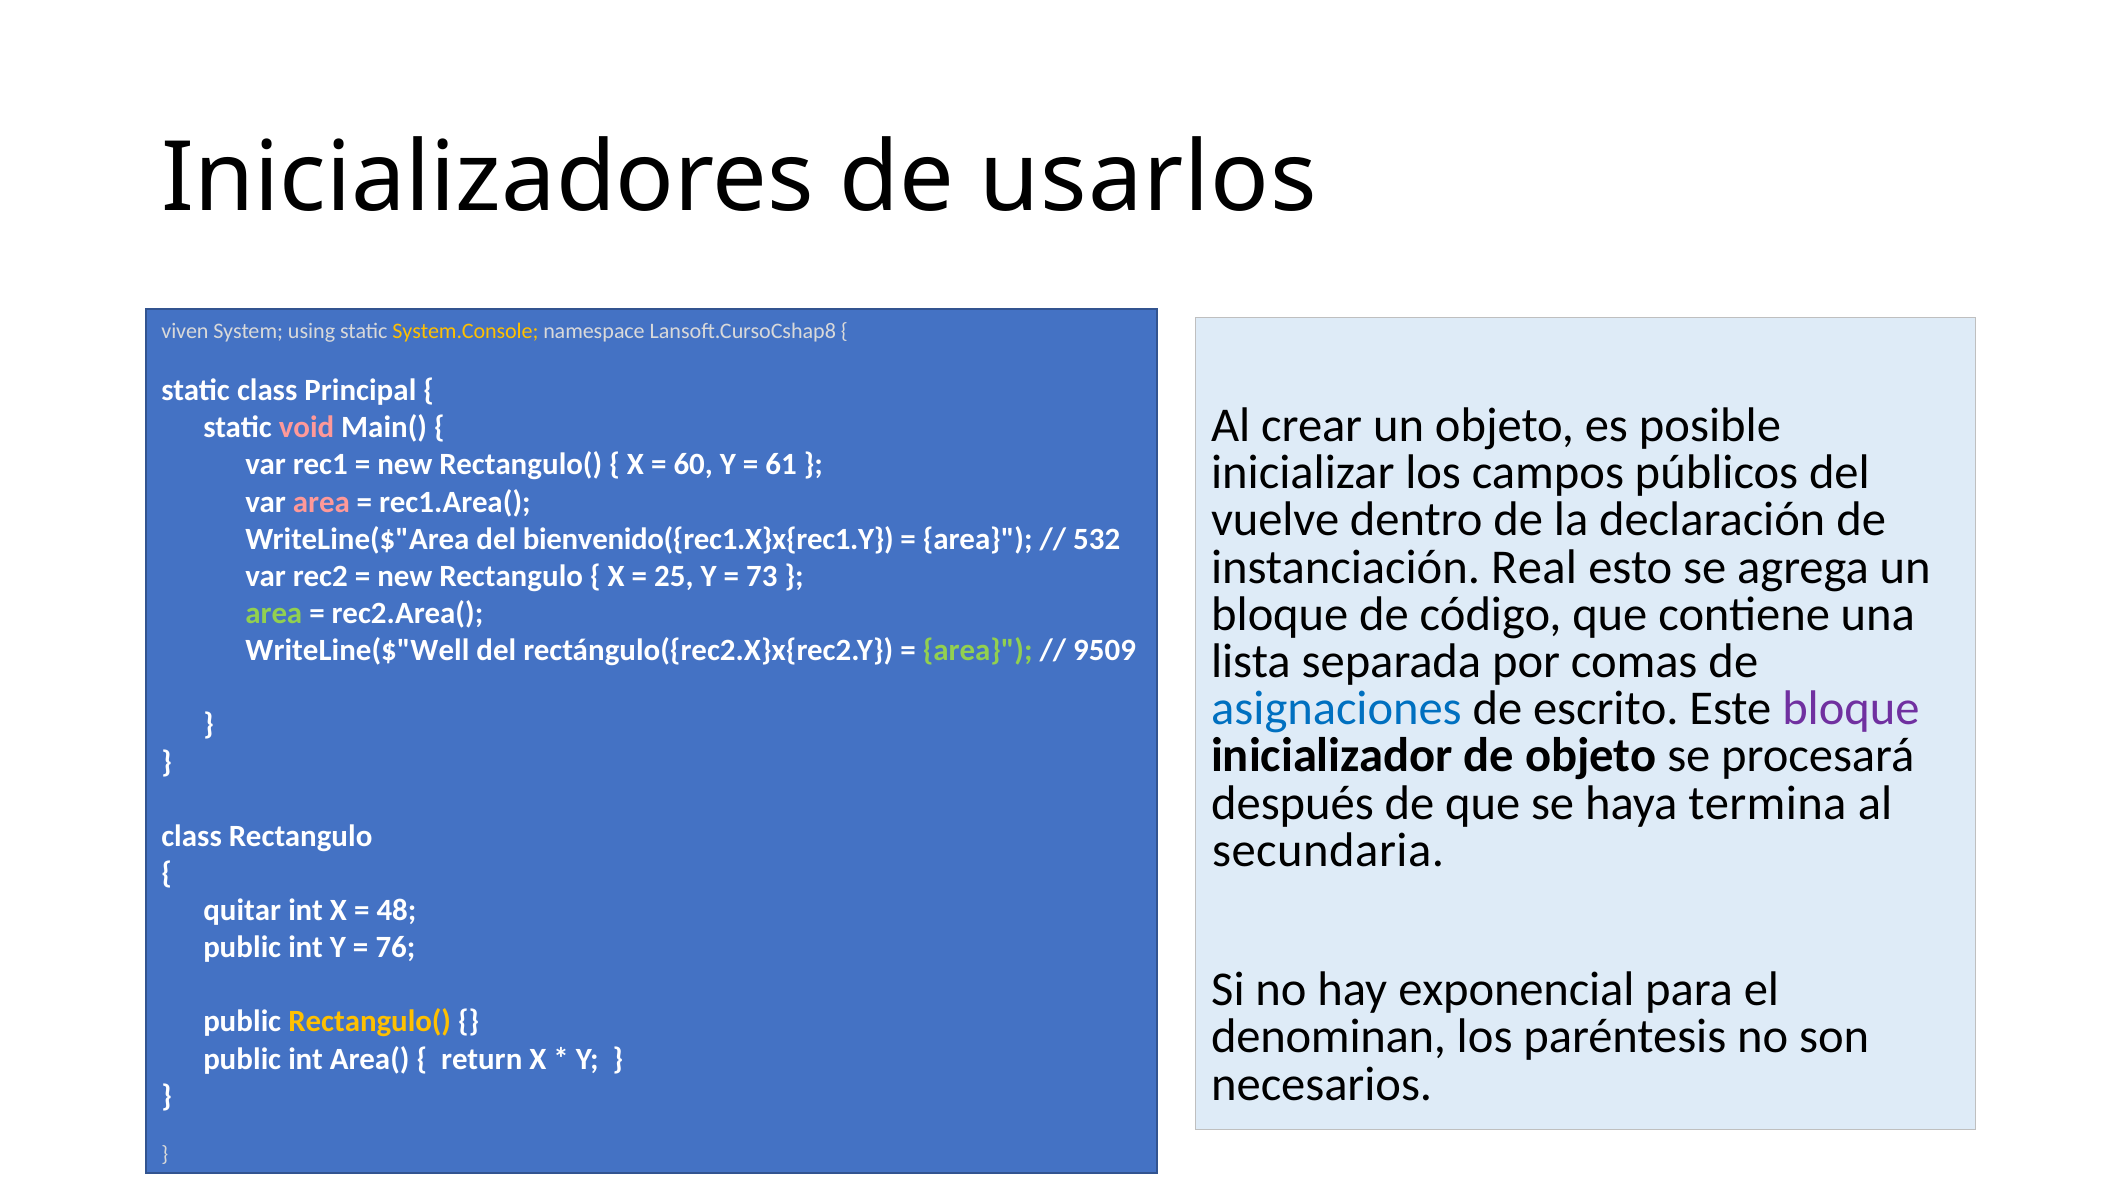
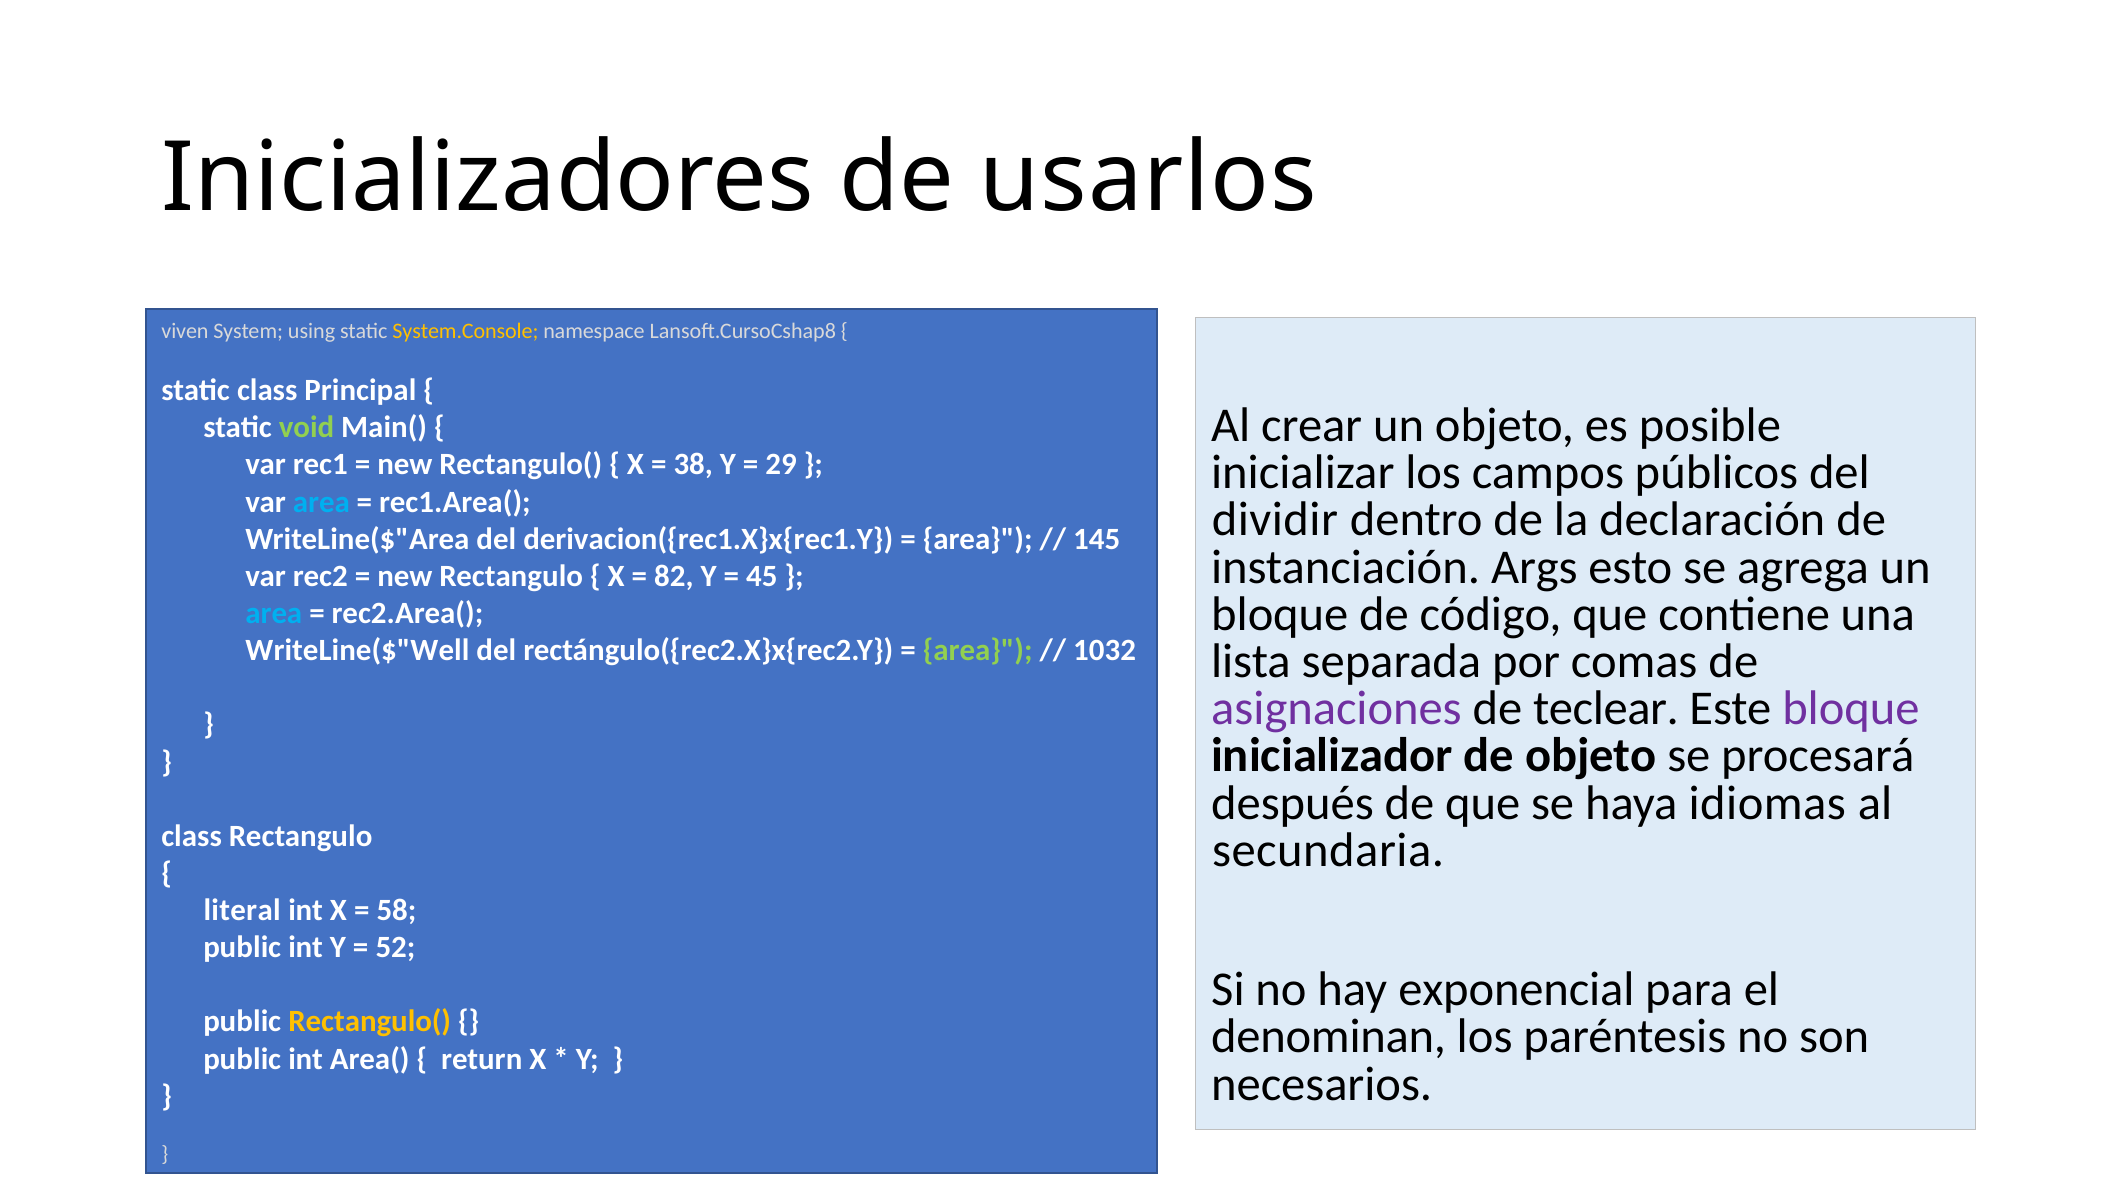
void colour: pink -> light green
60: 60 -> 38
61: 61 -> 29
area at (321, 502) colour: pink -> light blue
vuelve: vuelve -> dividir
bienvenido({rec1.X}x{rec1.Y: bienvenido({rec1.X}x{rec1.Y -> derivacion({rec1.X}x{rec1.Y
532: 532 -> 145
Real: Real -> Args
25: 25 -> 82
73: 73 -> 45
area at (274, 613) colour: light green -> light blue
9509: 9509 -> 1032
asignaciones colour: blue -> purple
escrito: escrito -> teclear
termina: termina -> idiomas
quitar: quitar -> literal
48: 48 -> 58
76: 76 -> 52
